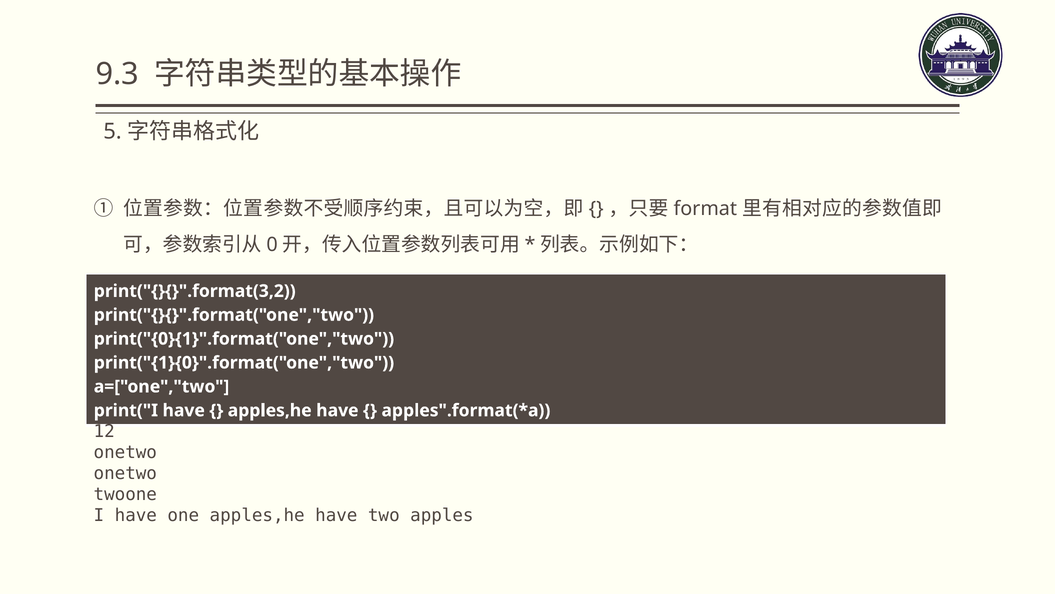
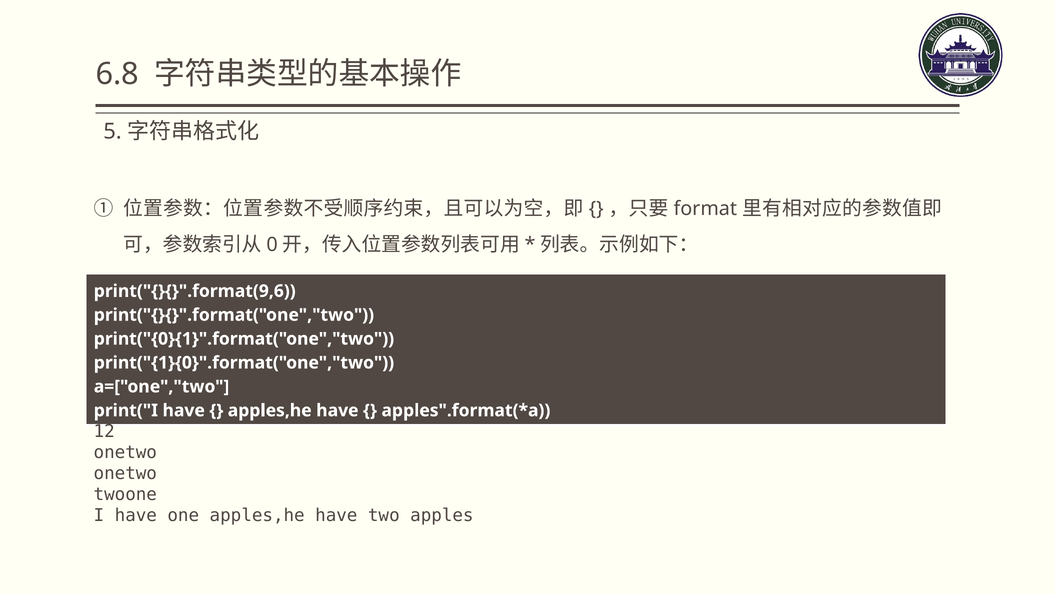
9.3: 9.3 -> 6.8
print("{}{}".format(3,2: print("{}{}".format(3,2 -> print("{}{}".format(9,6
